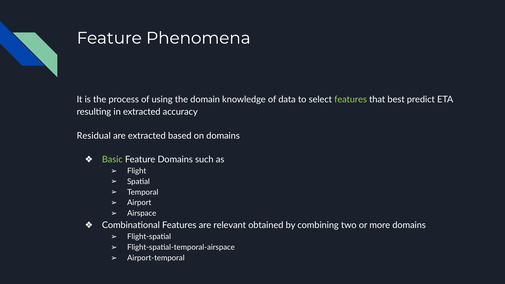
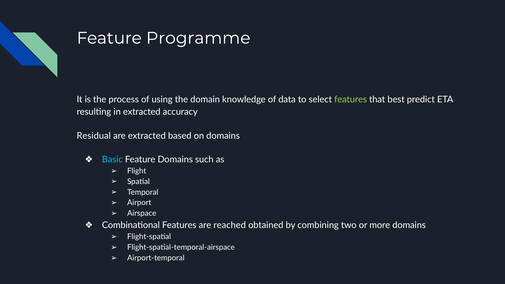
Phenomena: Phenomena -> Programme
Basic colour: light green -> light blue
relevant: relevant -> reached
